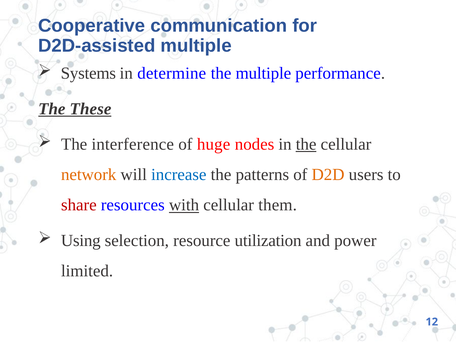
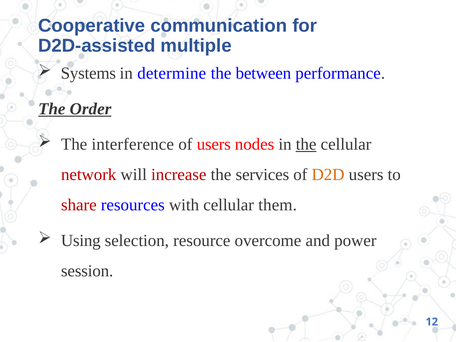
the multiple: multiple -> between
These: These -> Order
of huge: huge -> users
network colour: orange -> red
increase colour: blue -> red
patterns: patterns -> services
with underline: present -> none
utilization: utilization -> overcome
limited: limited -> session
